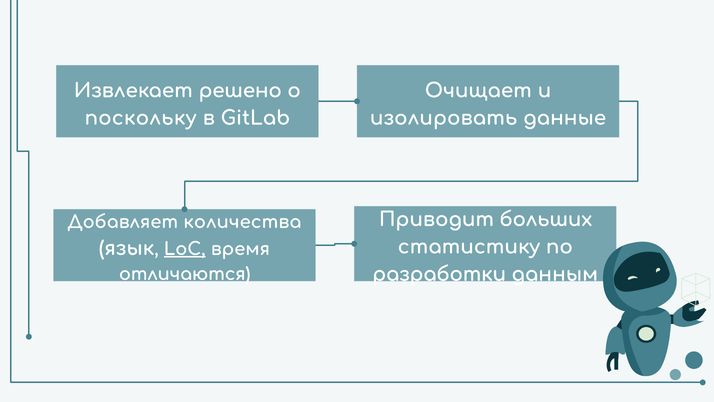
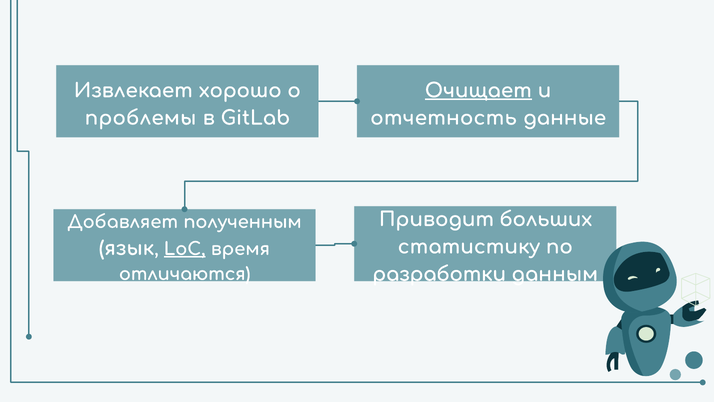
решено: решено -> хорошо
Очищает underline: none -> present
поскольку: поскольку -> проблемы
изолировать: изолировать -> отчетность
количества: количества -> полученным
